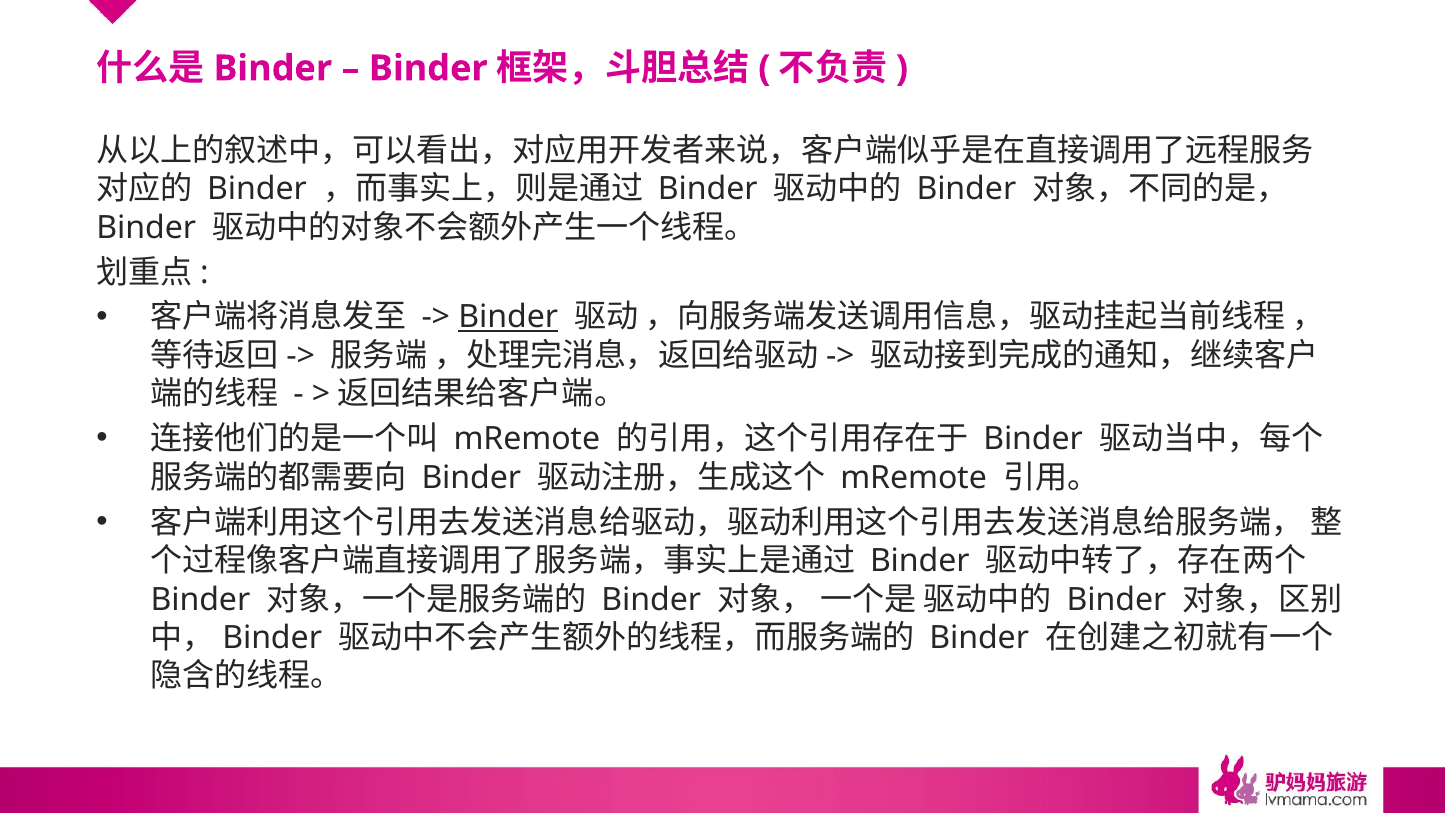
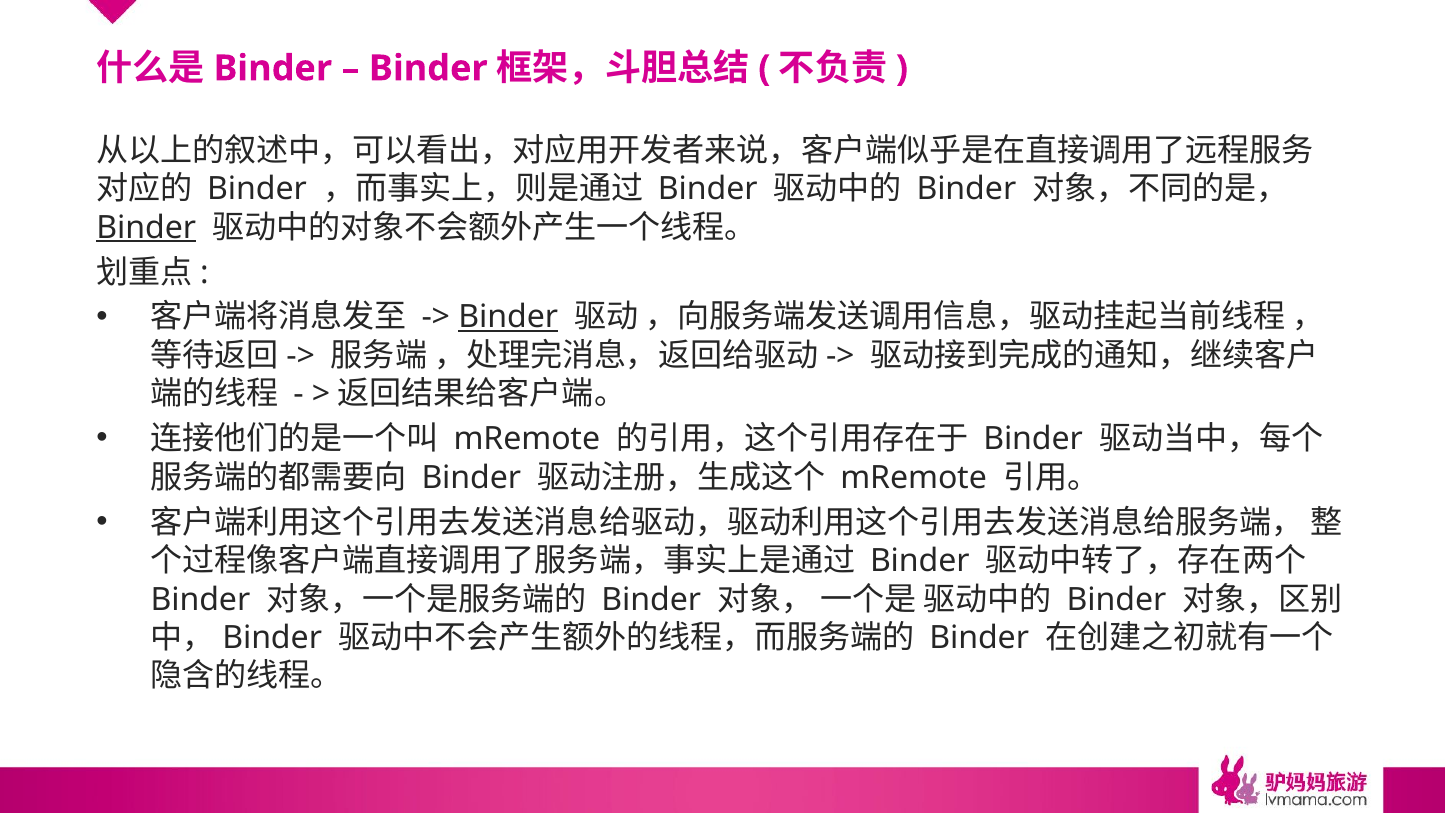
Binder at (146, 227) underline: none -> present
